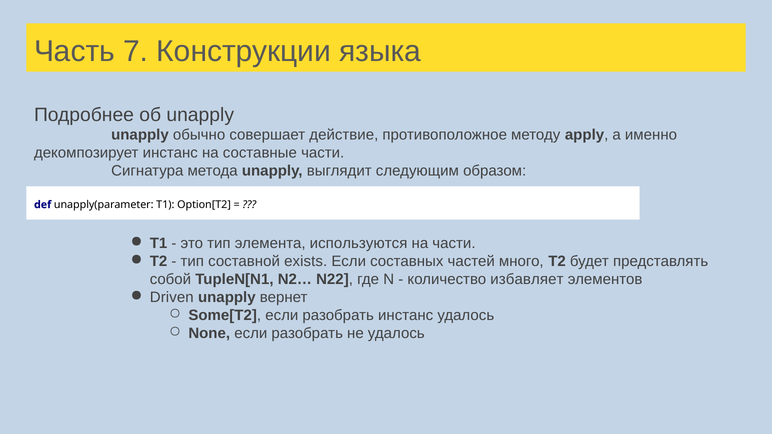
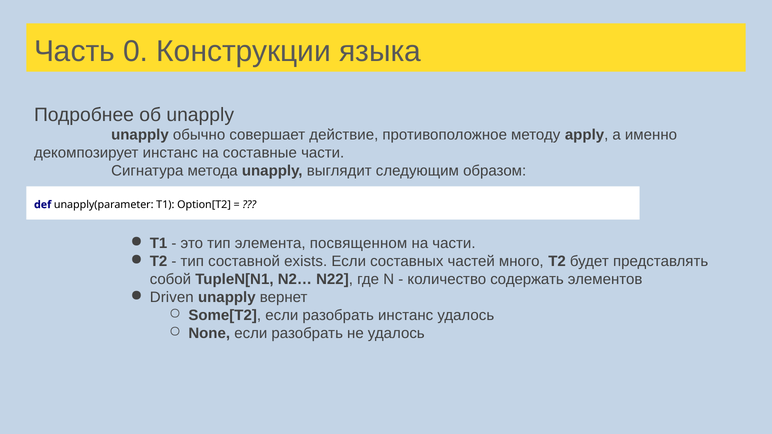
7: 7 -> 0
используются: используются -> посвященном
избавляет: избавляет -> содержать
